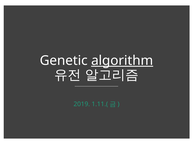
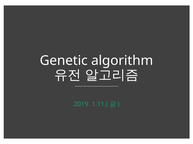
algorithm underline: present -> none
